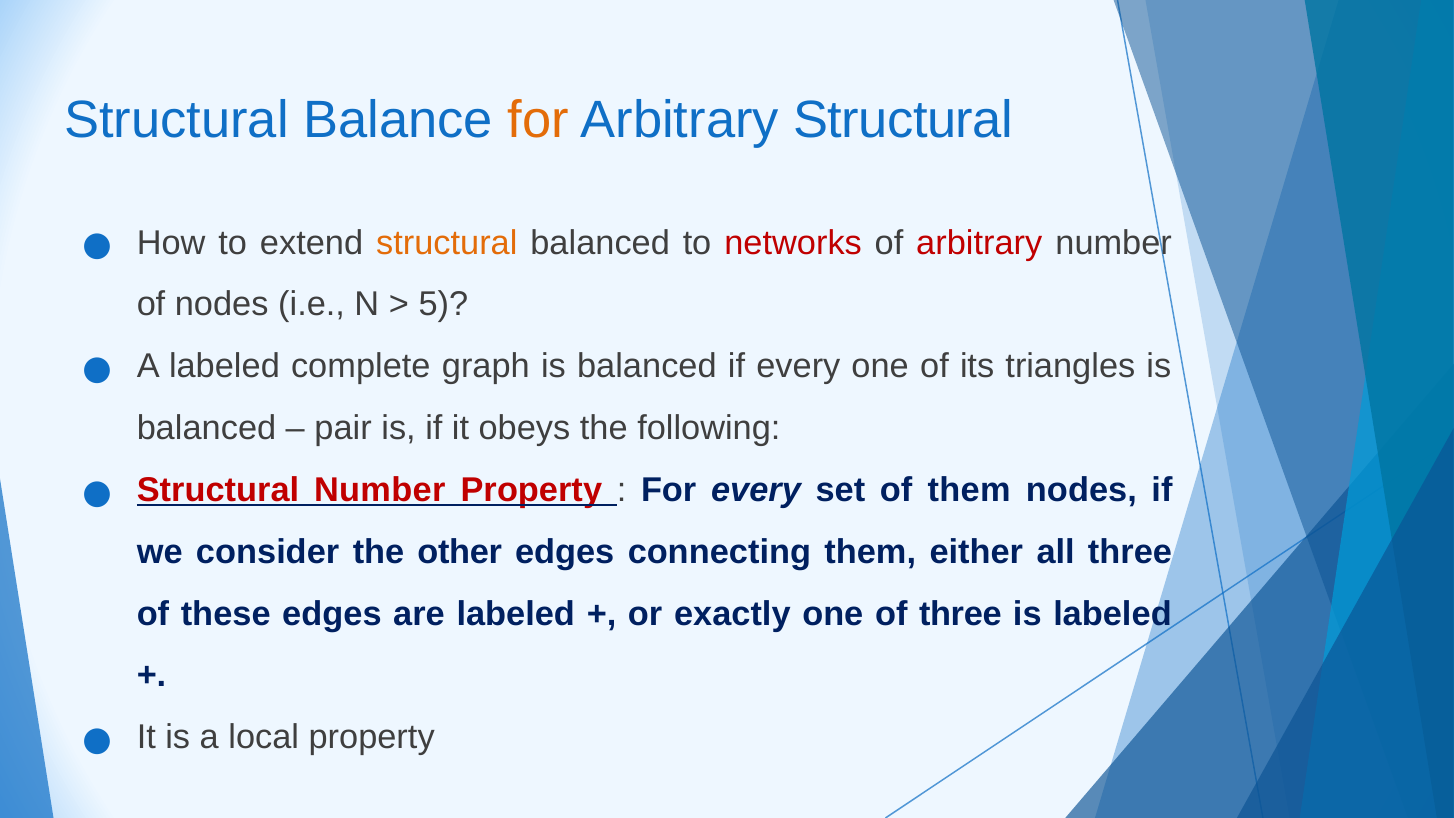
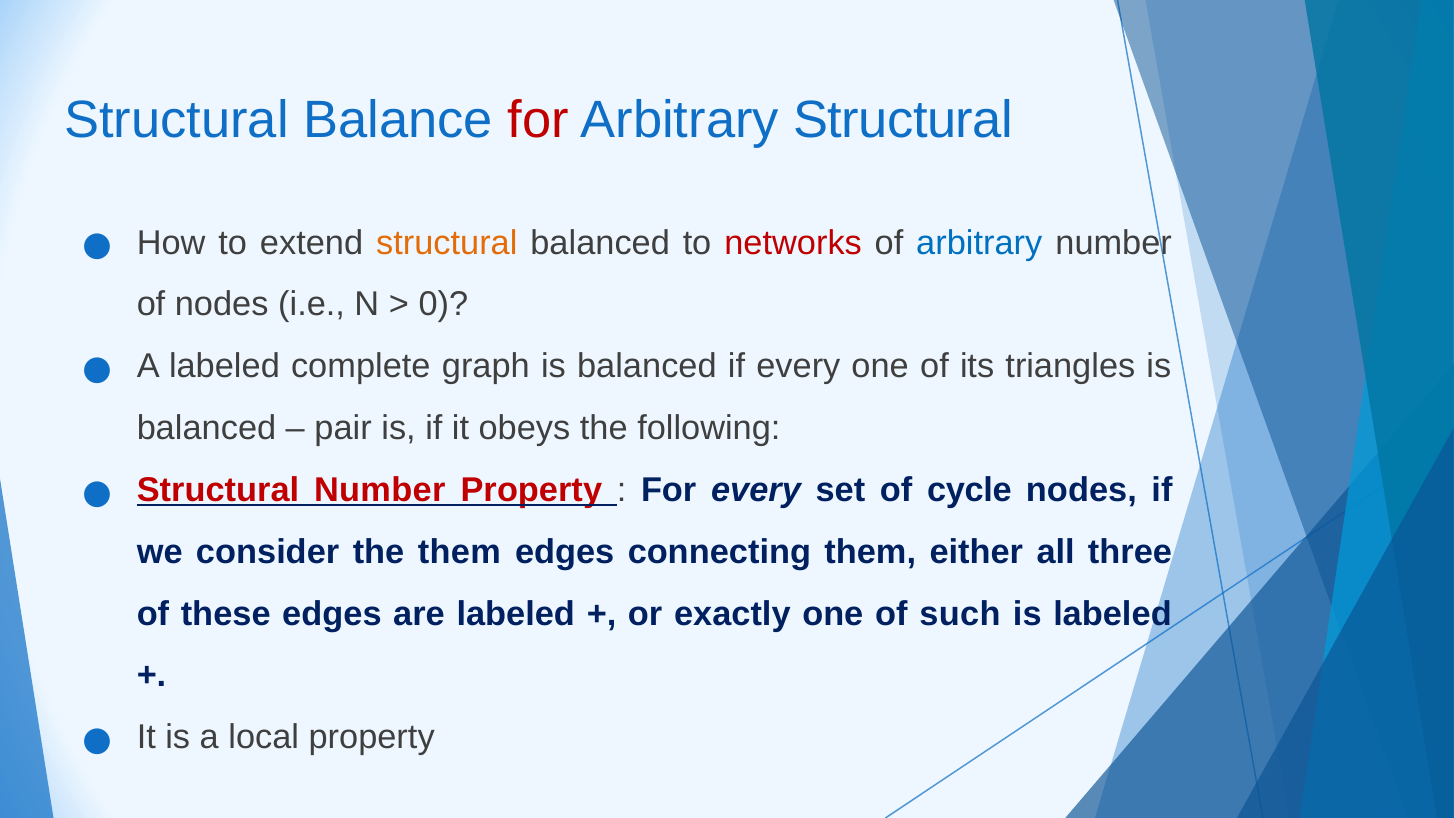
for at (538, 120) colour: orange -> red
arbitrary at (979, 243) colour: red -> blue
5: 5 -> 0
of them: them -> cycle
the other: other -> them
of three: three -> such
